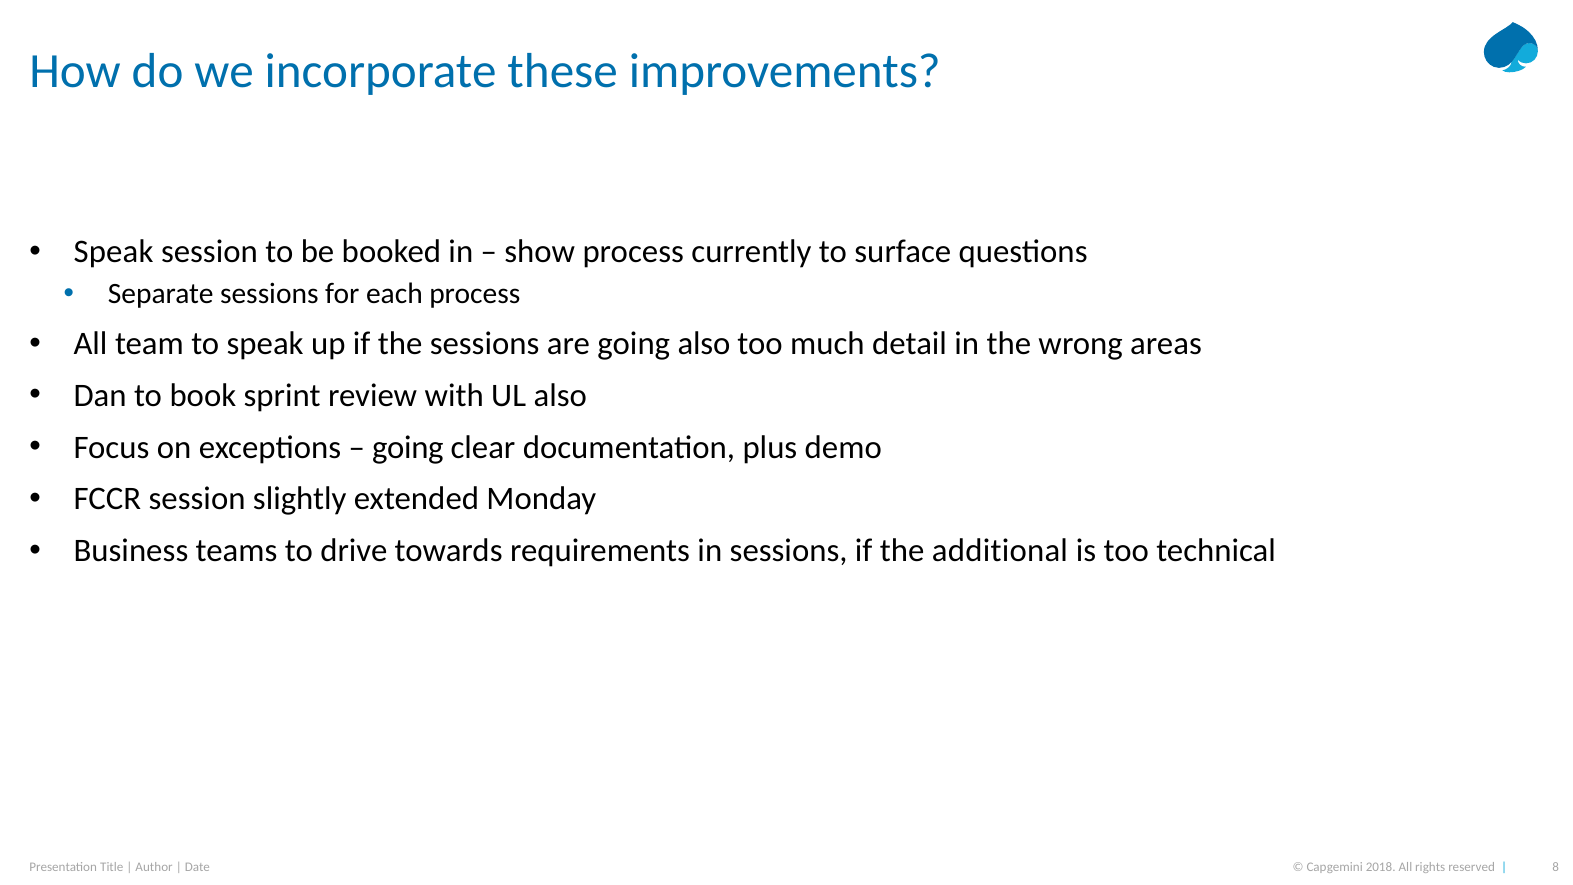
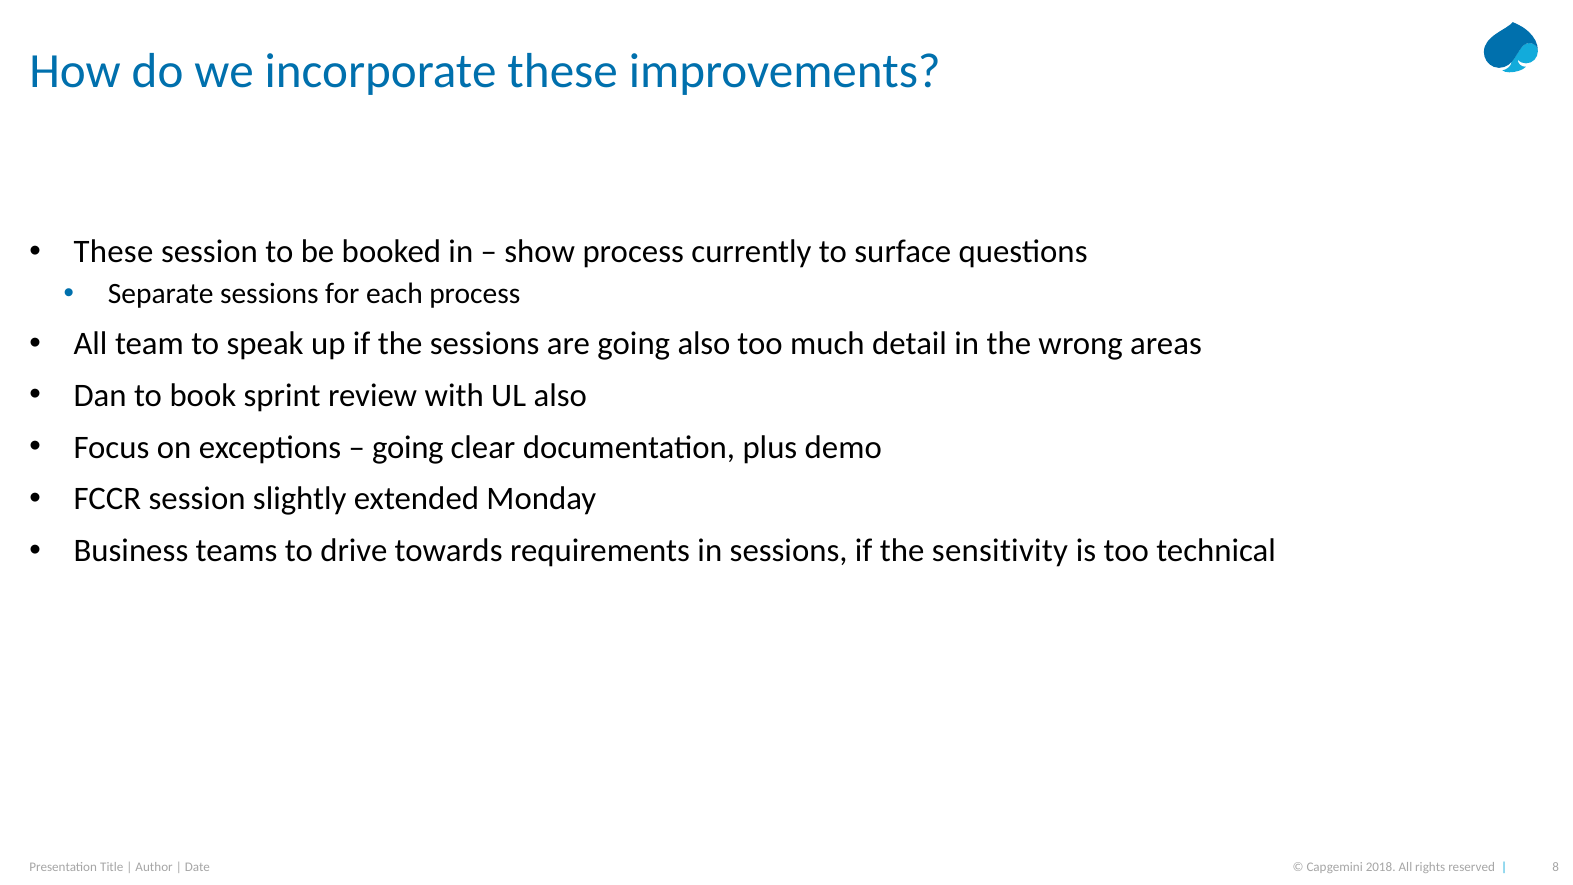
Speak at (114, 252): Speak -> These
additional: additional -> sensitivity
